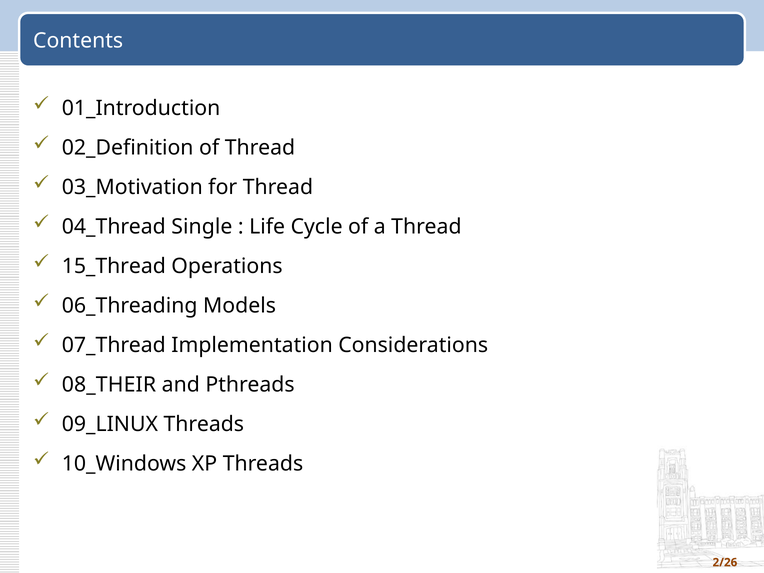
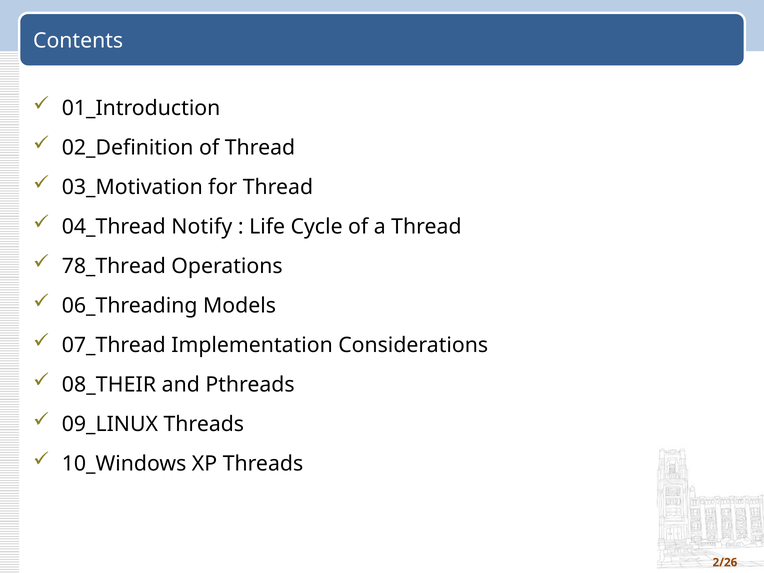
Single: Single -> Notify
15_Thread: 15_Thread -> 78_Thread
